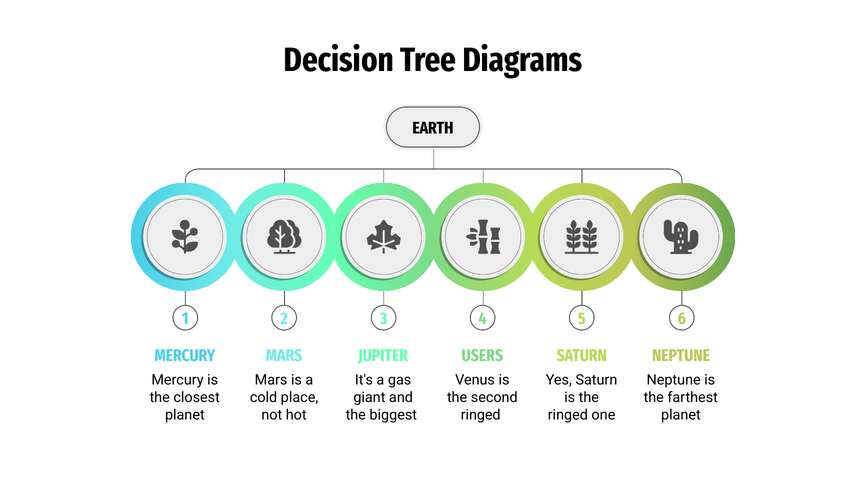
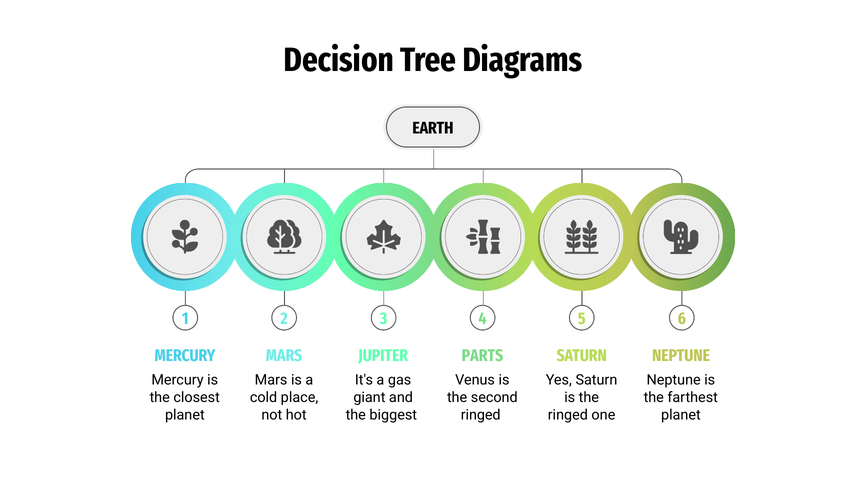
USERS: USERS -> PARTS
